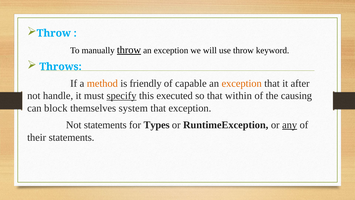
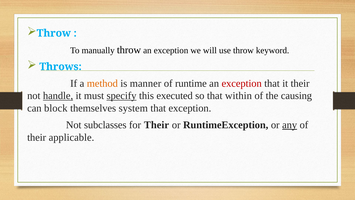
throw at (129, 50) underline: present -> none
friendly: friendly -> manner
capable: capable -> runtime
exception at (242, 83) colour: orange -> red
it after: after -> their
handle underline: none -> present
Not statements: statements -> subclasses
for Types: Types -> Their
their statements: statements -> applicable
